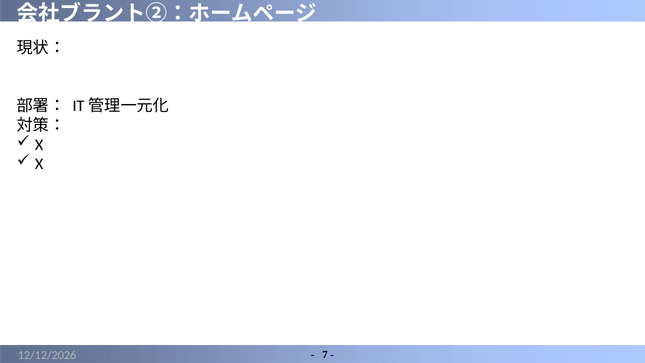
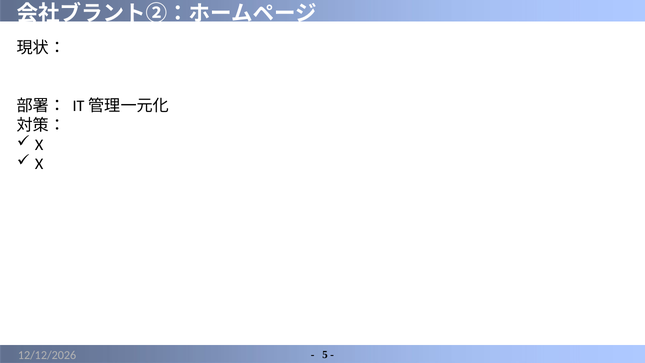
7: 7 -> 5
